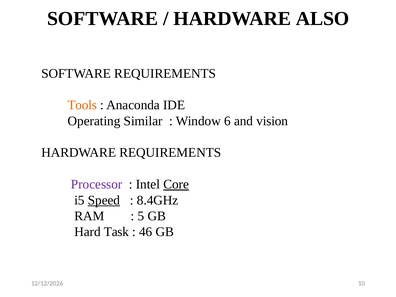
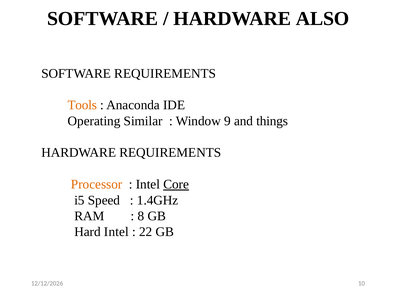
6: 6 -> 9
vision: vision -> things
Processor colour: purple -> orange
Speed underline: present -> none
8.4GHz: 8.4GHz -> 1.4GHz
5: 5 -> 8
Hard Task: Task -> Intel
46: 46 -> 22
